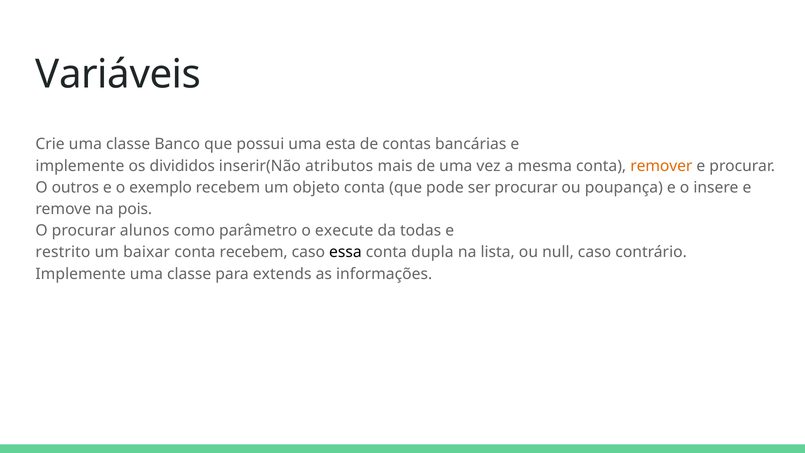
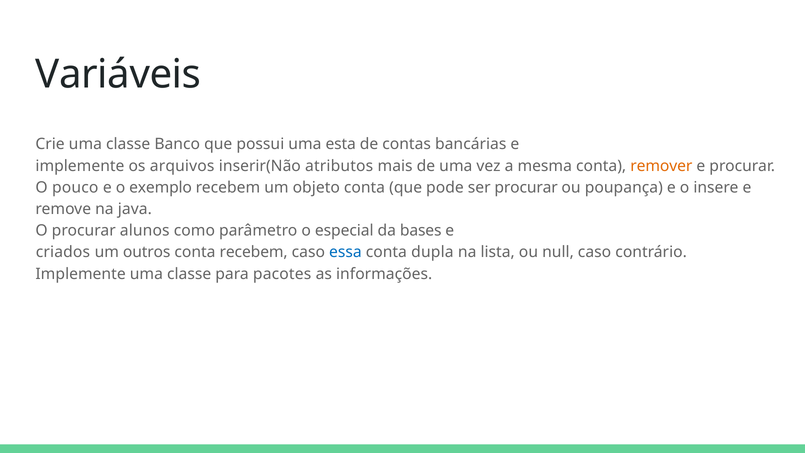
divididos: divididos -> arquivos
outros: outros -> pouco
pois: pois -> java
execute: execute -> especial
todas: todas -> bases
restrito: restrito -> criados
baixar: baixar -> outros
essa colour: black -> blue
extends: extends -> pacotes
